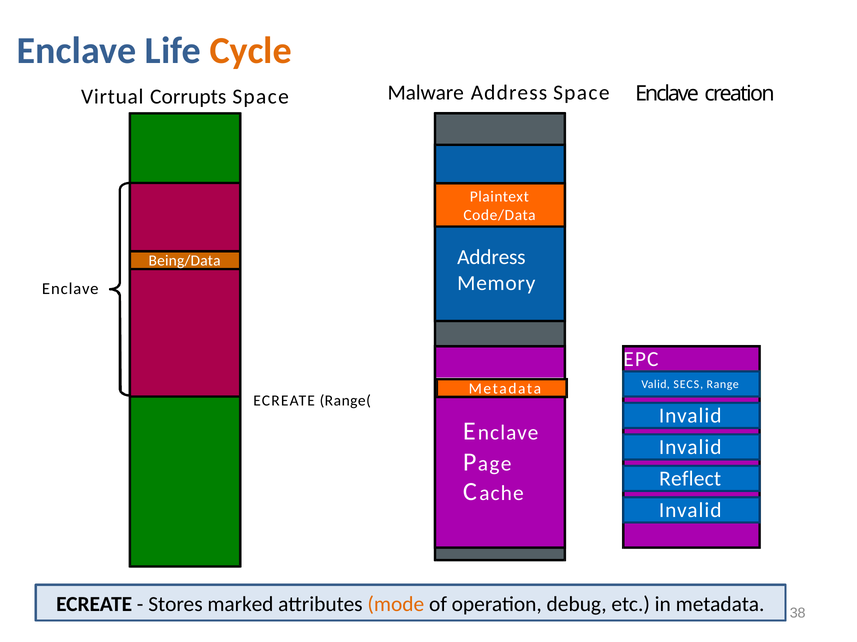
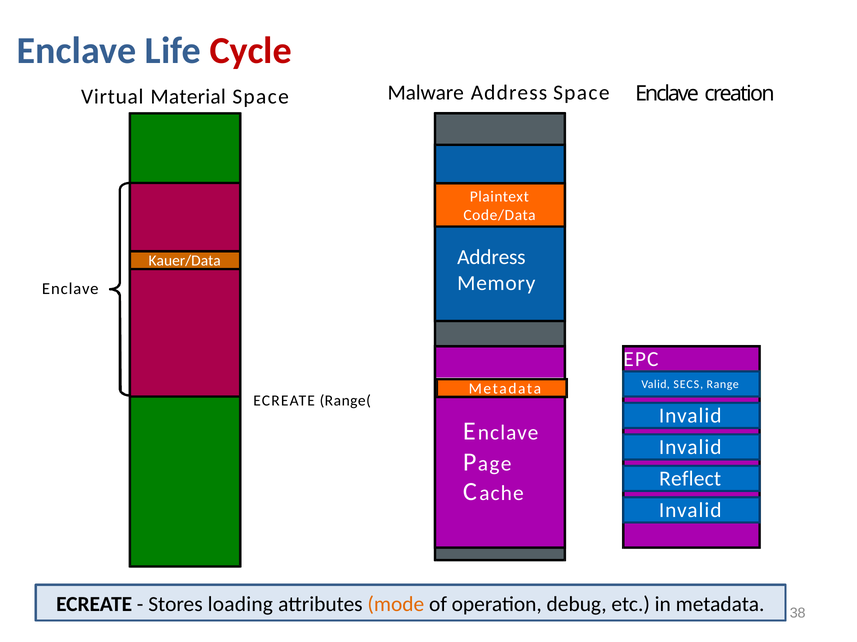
Cycle colour: orange -> red
Corrupts: Corrupts -> Material
Being/Data: Being/Data -> Kauer/Data
marked: marked -> loading
